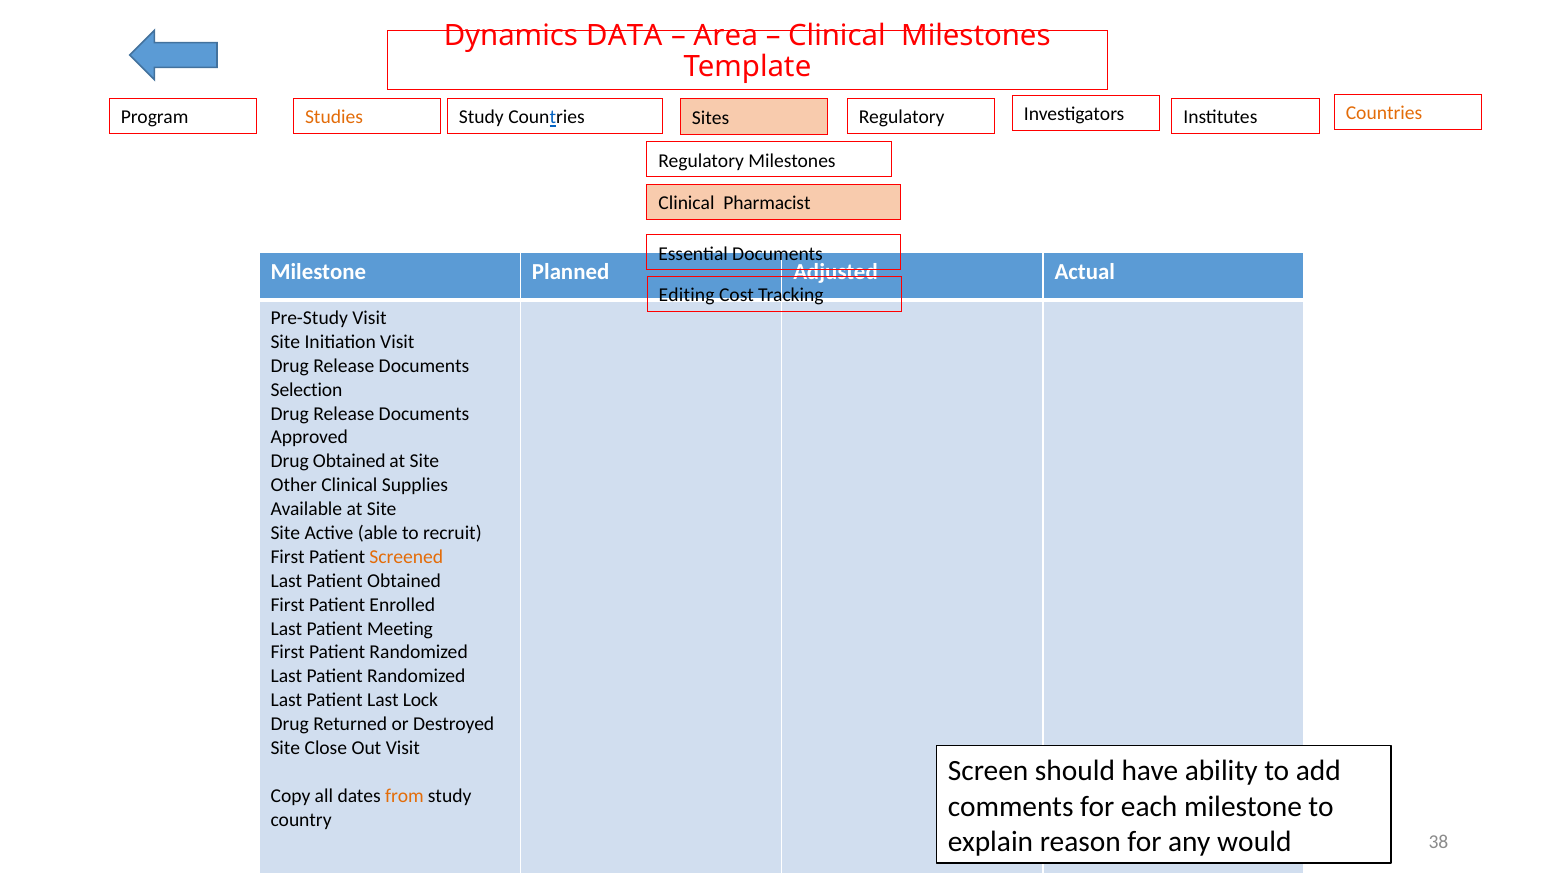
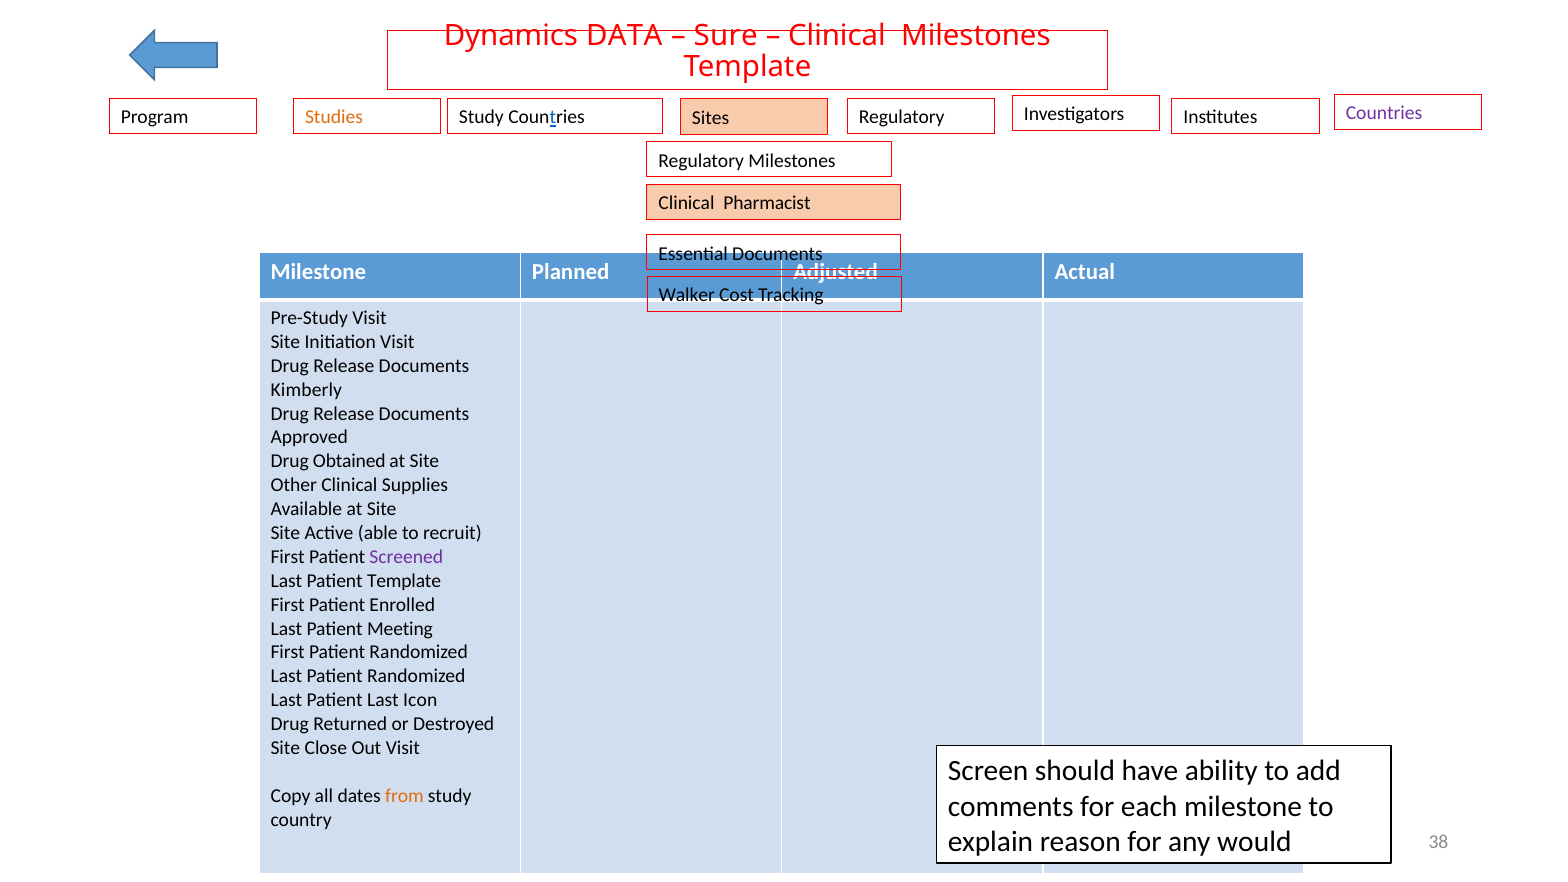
Area: Area -> Sure
Countries at (1384, 113) colour: orange -> purple
Editing: Editing -> Walker
Selection: Selection -> Kimberly
Screened colour: orange -> purple
Patient Obtained: Obtained -> Template
Lock: Lock -> Icon
